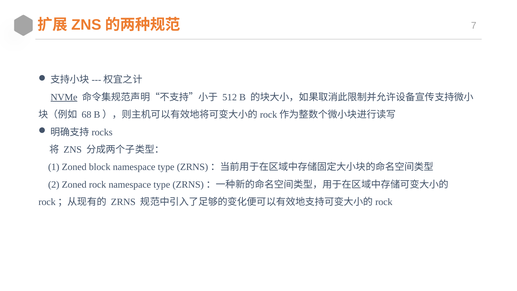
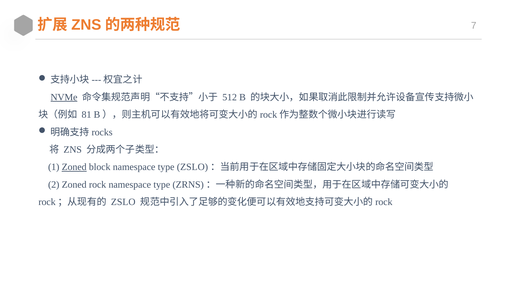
68: 68 -> 81
Zoned at (74, 167) underline: none -> present
block namespace type ZRNS: ZRNS -> ZSLO
ZRNS at (123, 202): ZRNS -> ZSLO
